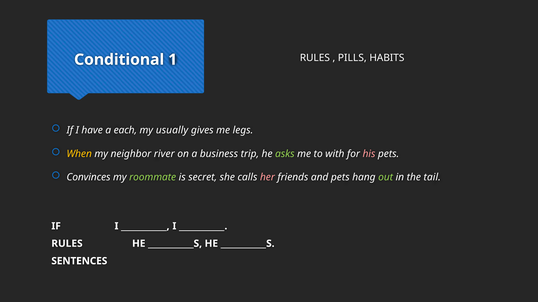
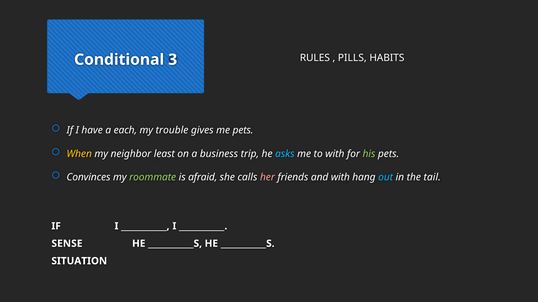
1: 1 -> 3
usually: usually -> trouble
me legs: legs -> pets
river: river -> least
asks colour: light green -> light blue
his colour: pink -> light green
secret: secret -> afraid
and pets: pets -> with
out colour: light green -> light blue
RULES at (67, 244): RULES -> SENSE
SENTENCES: SENTENCES -> SITUATION
